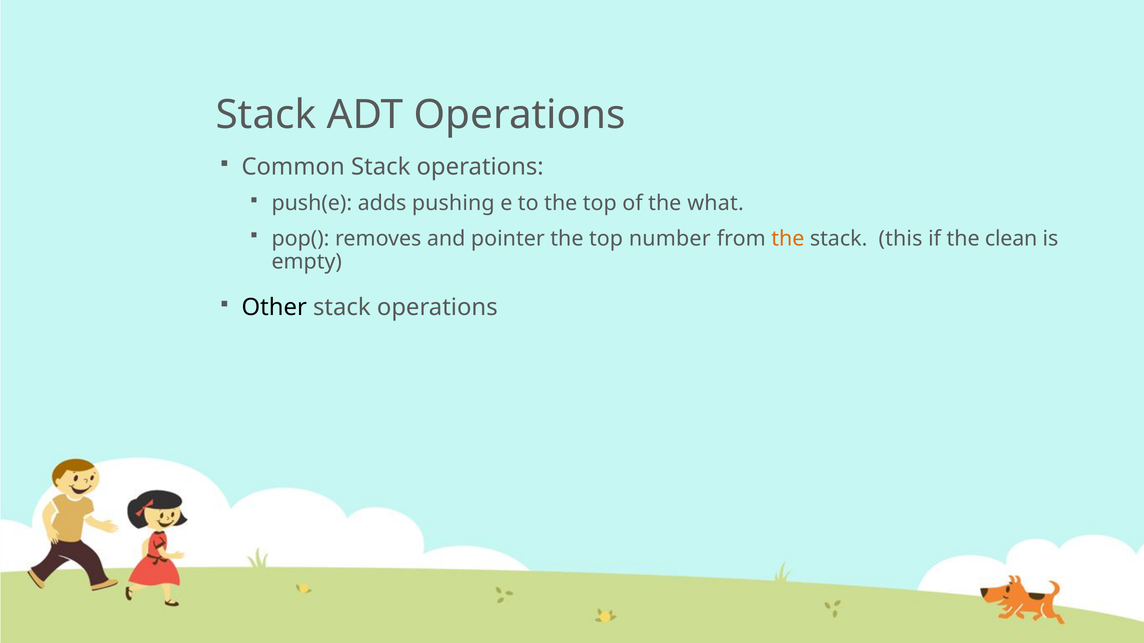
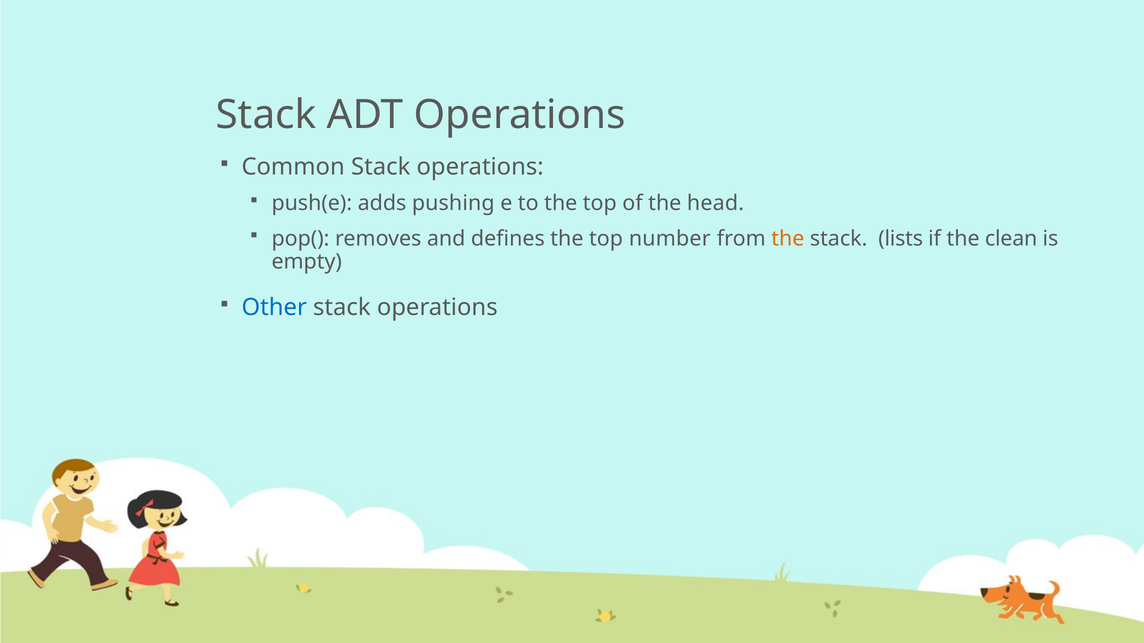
what: what -> head
pointer: pointer -> defines
this: this -> lists
Other colour: black -> blue
